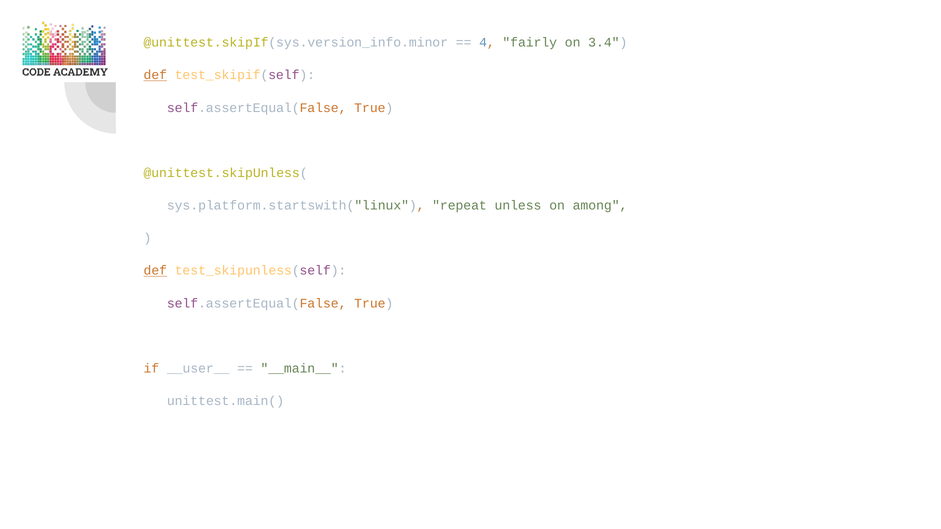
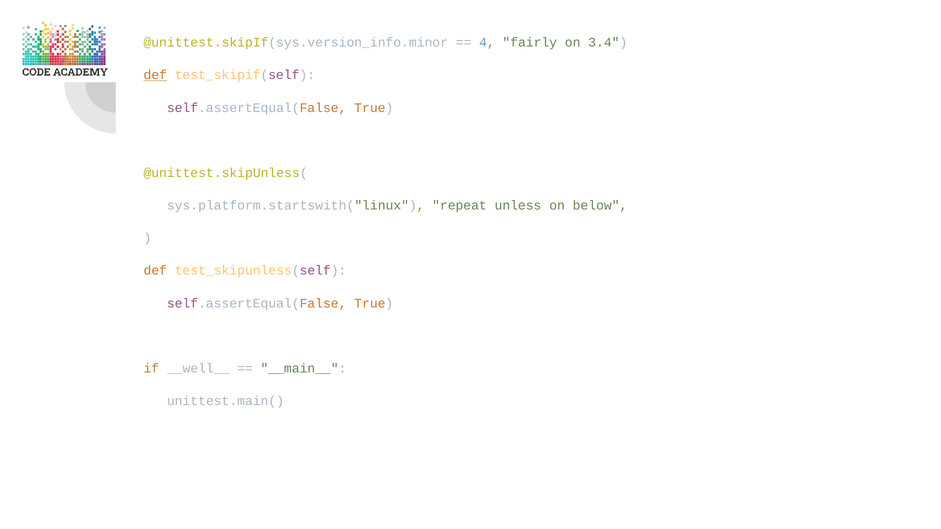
among: among -> below
def at (155, 271) underline: present -> none
__user__: __user__ -> __well__
